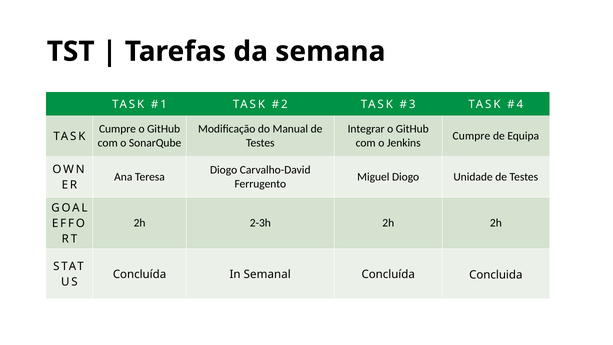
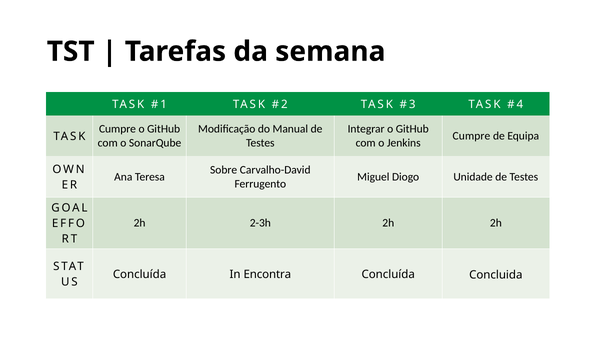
Diogo at (224, 170): Diogo -> Sobre
Semanal: Semanal -> Encontra
